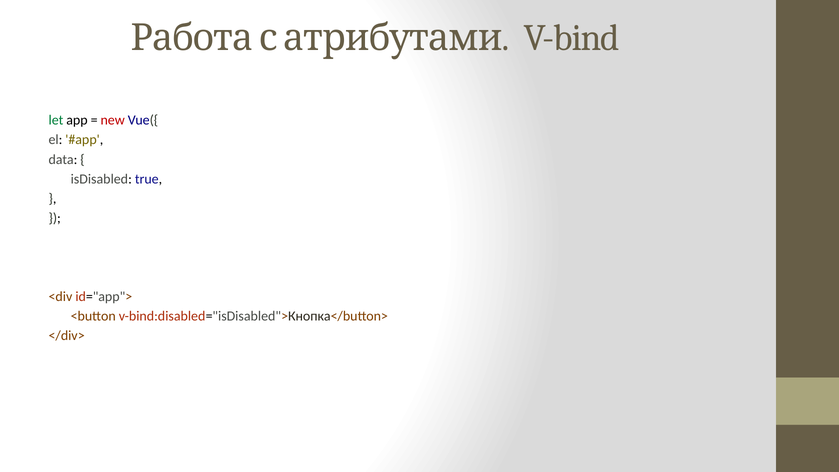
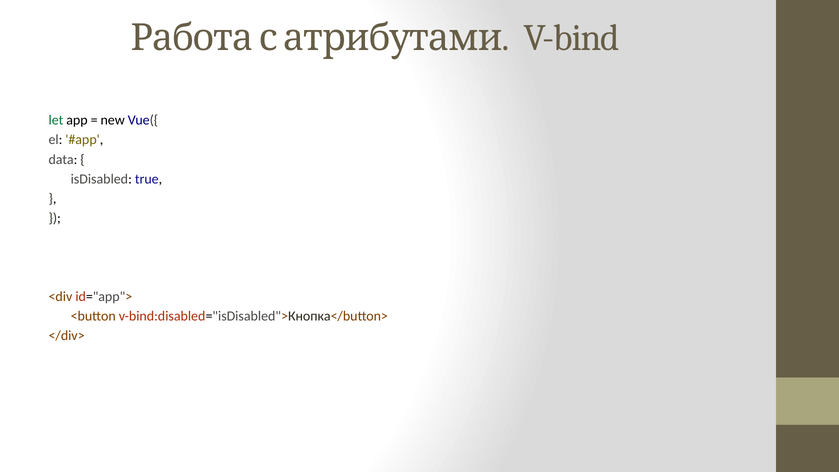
new colour: red -> black
